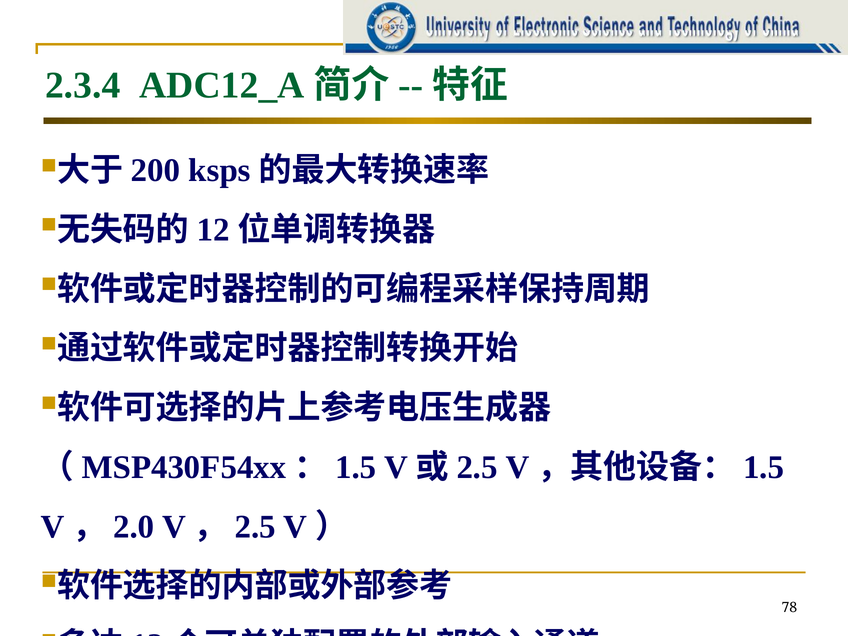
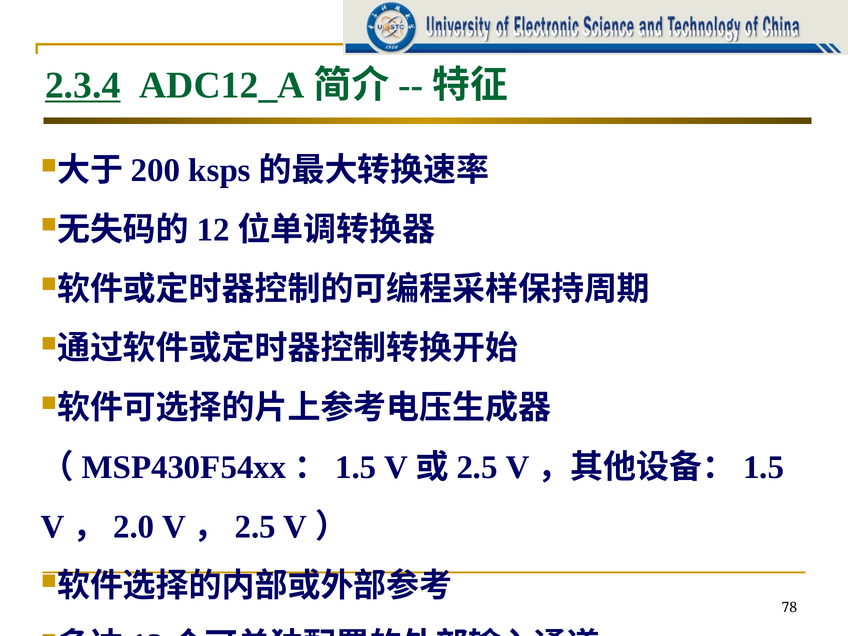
2.3.4 underline: none -> present
